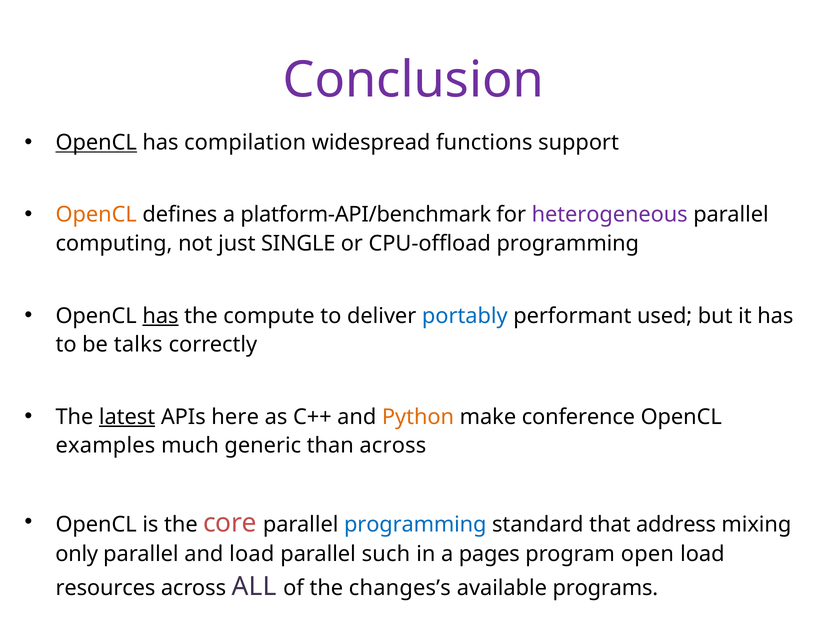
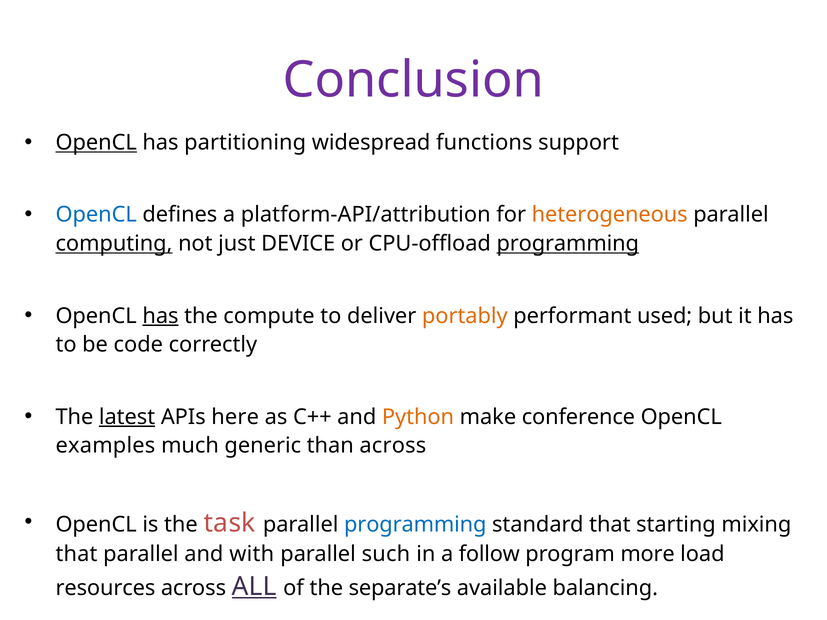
compilation: compilation -> partitioning
OpenCL at (96, 215) colour: orange -> blue
platform-API/benchmark: platform-API/benchmark -> platform-API/attribution
heterogeneous colour: purple -> orange
computing underline: none -> present
SINGLE: SINGLE -> DEVICE
programming at (568, 244) underline: none -> present
portably colour: blue -> orange
talks: talks -> code
core: core -> task
address: address -> starting
only at (77, 554): only -> that
and load: load -> with
pages: pages -> follow
open: open -> more
ALL underline: none -> present
changes’s: changes’s -> separate’s
programs: programs -> balancing
